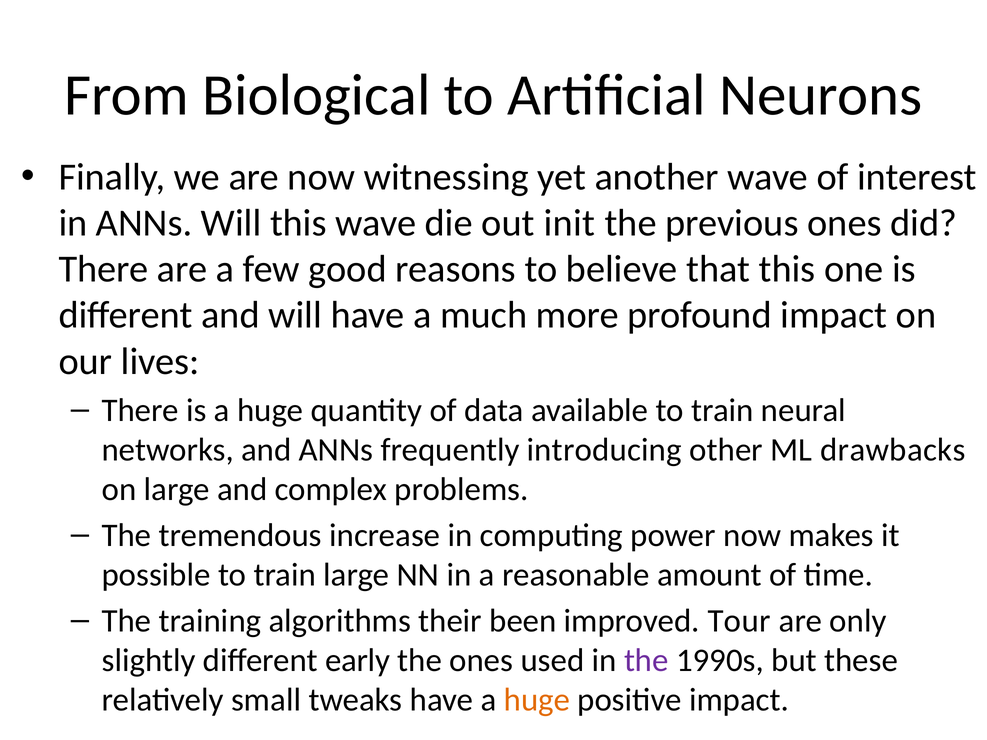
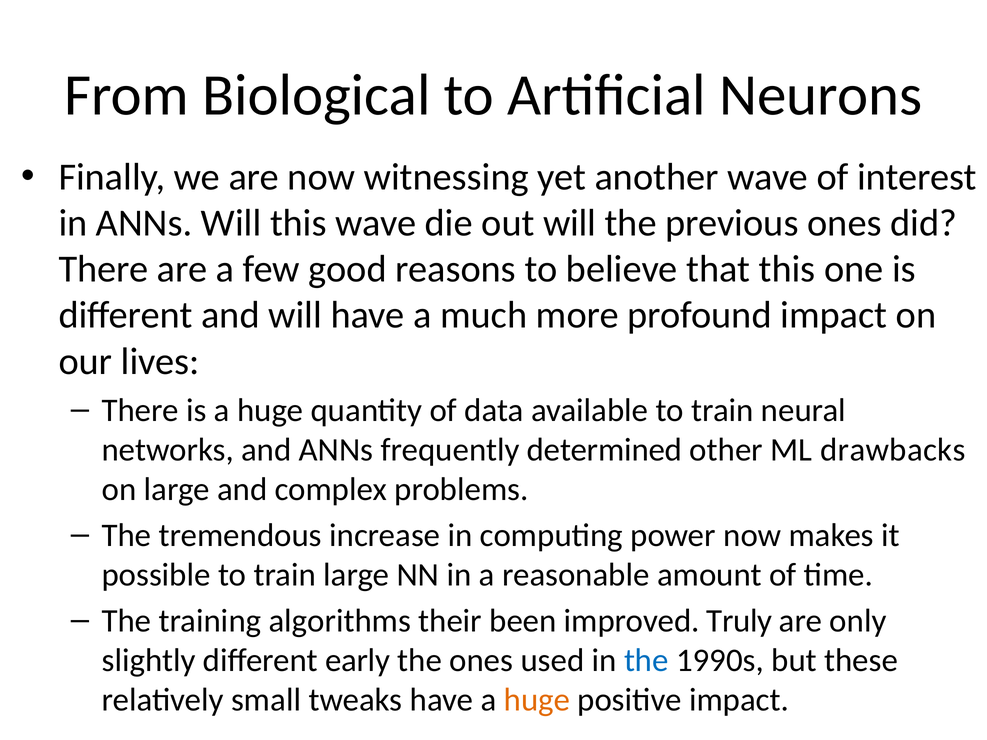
out init: init -> will
introducing: introducing -> determined
Tour: Tour -> Truly
the at (646, 660) colour: purple -> blue
